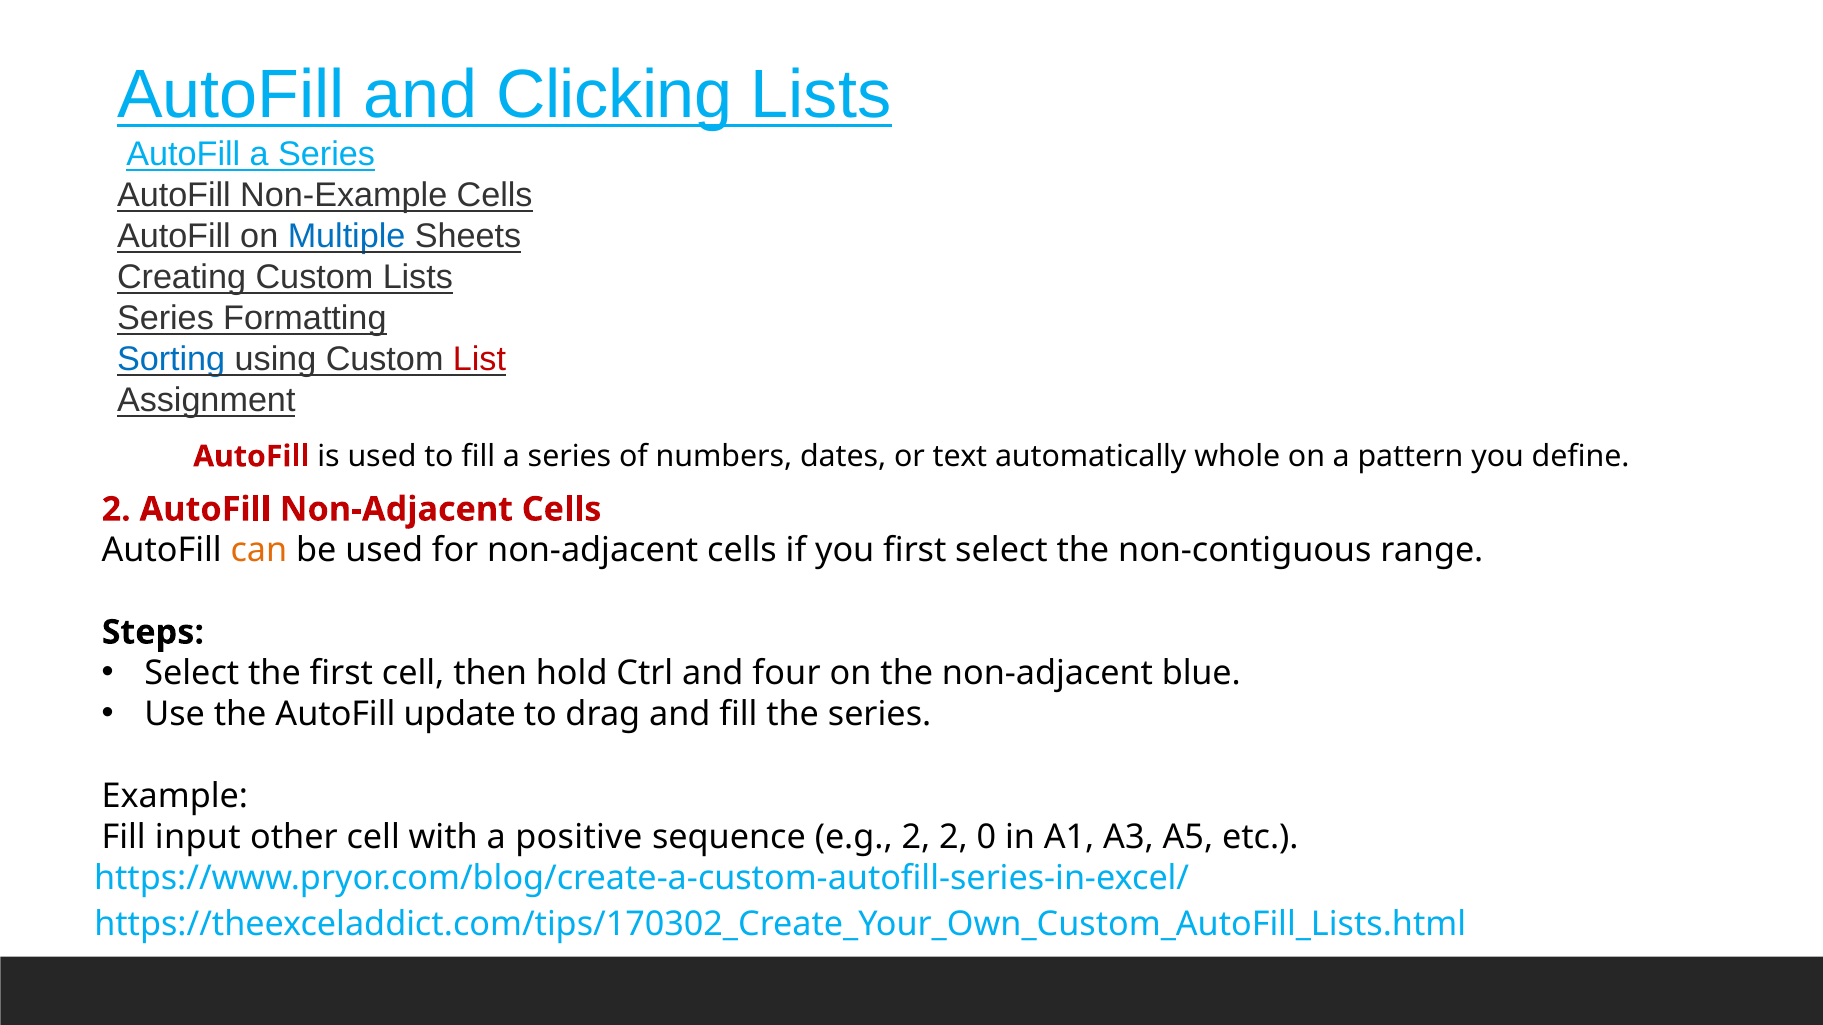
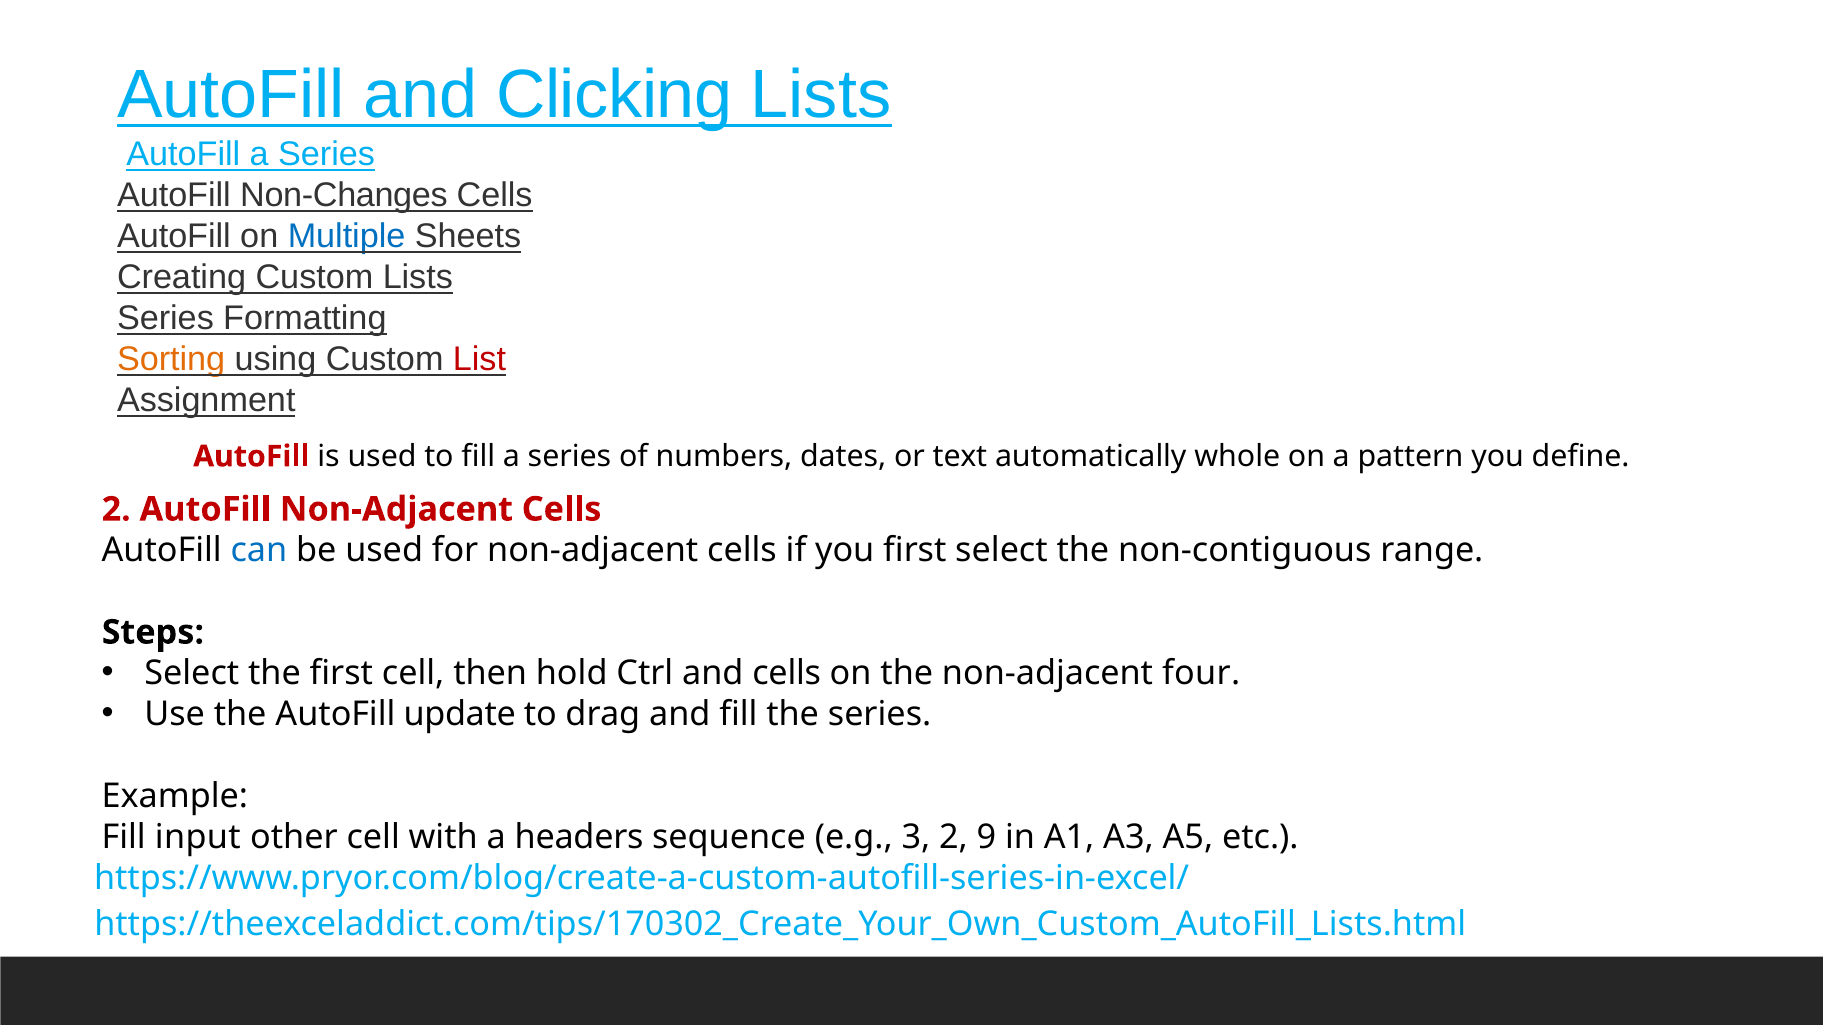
Non-Example: Non-Example -> Non-Changes
Sorting colour: blue -> orange
can colour: orange -> blue
and four: four -> cells
blue: blue -> four
positive: positive -> headers
e.g 2: 2 -> 3
0: 0 -> 9
